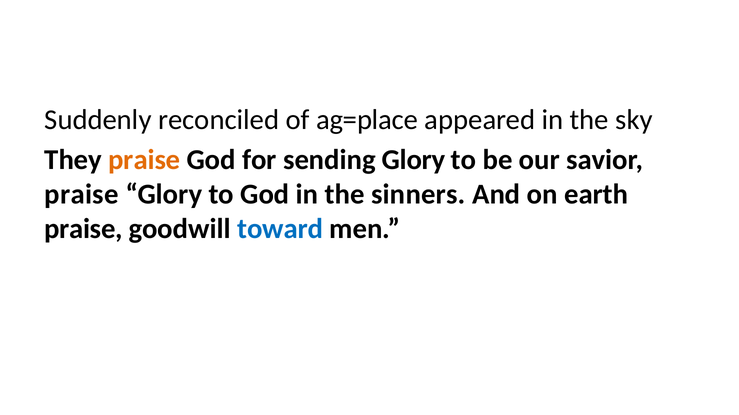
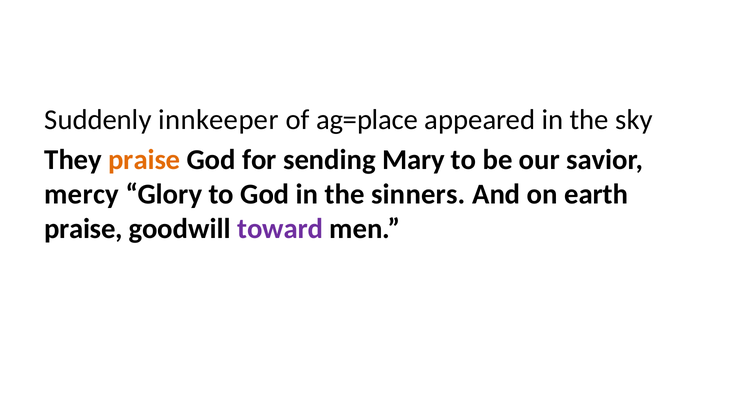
reconciled: reconciled -> innkeeper
sending Glory: Glory -> Mary
praise at (82, 195): praise -> mercy
toward colour: blue -> purple
